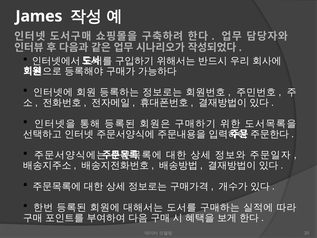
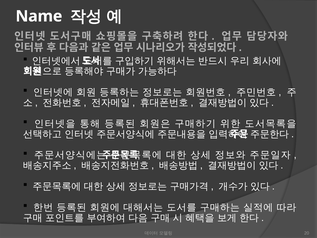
James: James -> Name
